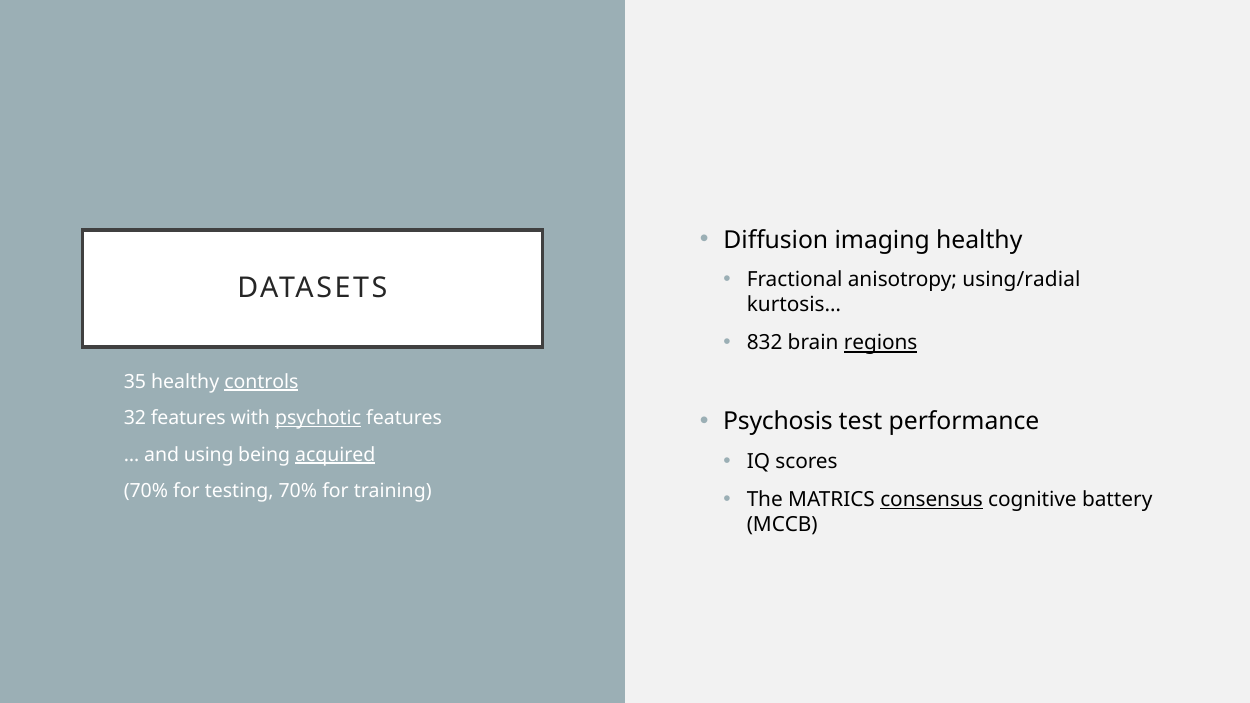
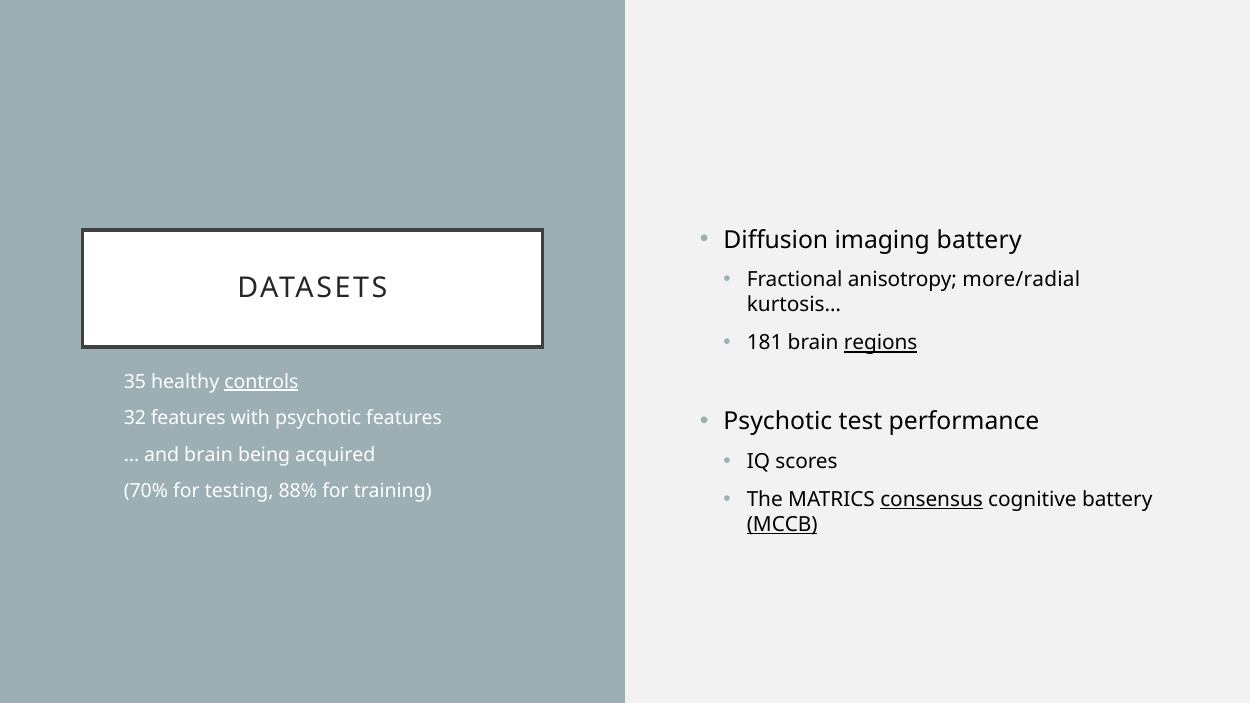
imaging healthy: healthy -> battery
using/radial: using/radial -> more/radial
832: 832 -> 181
Psychosis at (778, 422): Psychosis -> Psychotic
psychotic at (318, 418) underline: present -> none
and using: using -> brain
acquired underline: present -> none
testing 70%: 70% -> 88%
MCCB underline: none -> present
